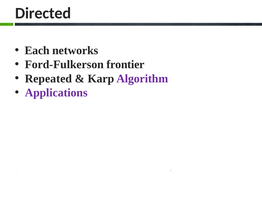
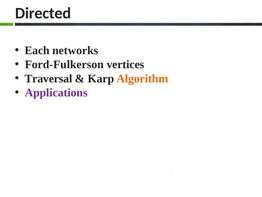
frontier: frontier -> vertices
Repeated: Repeated -> Traversal
Algorithm colour: purple -> orange
